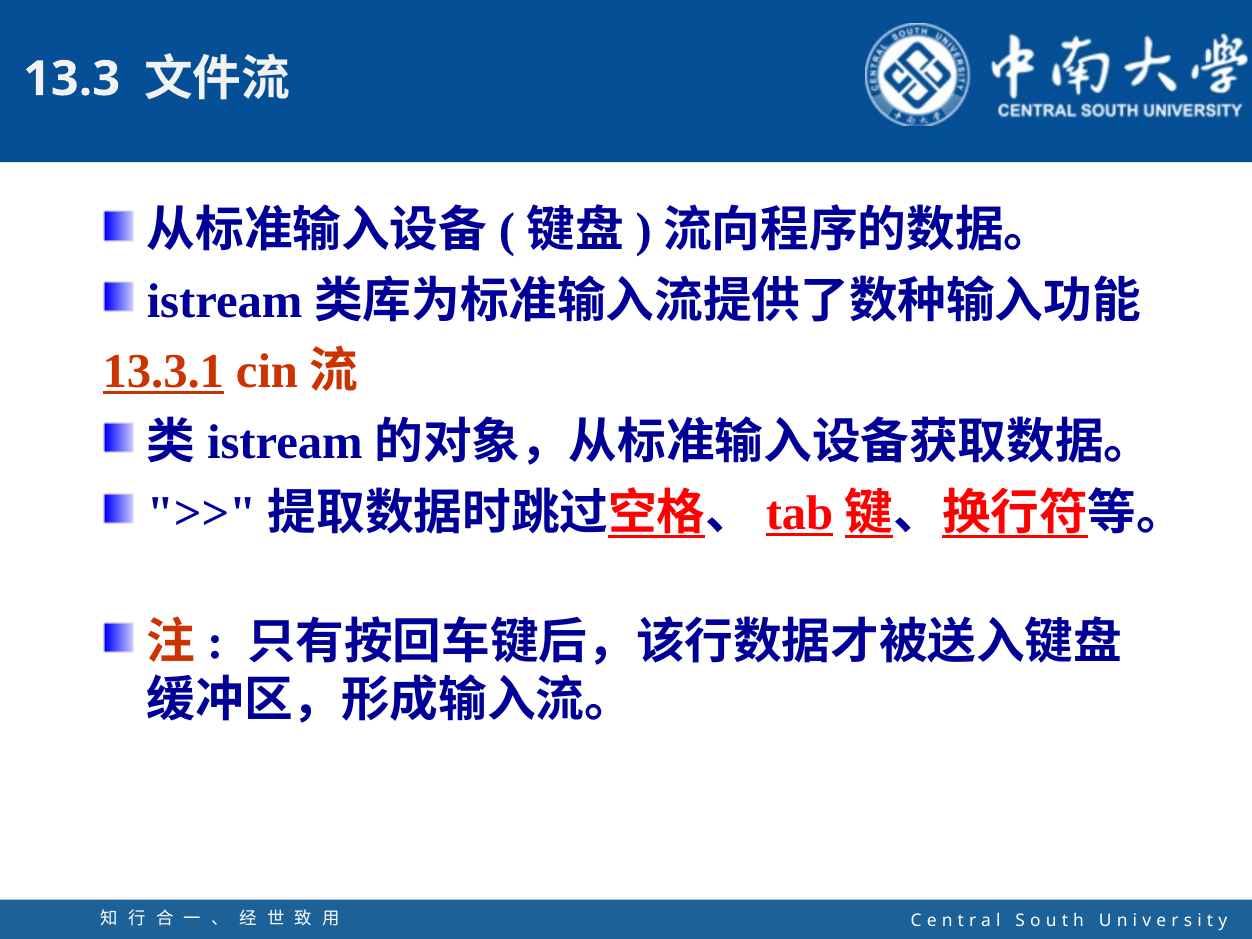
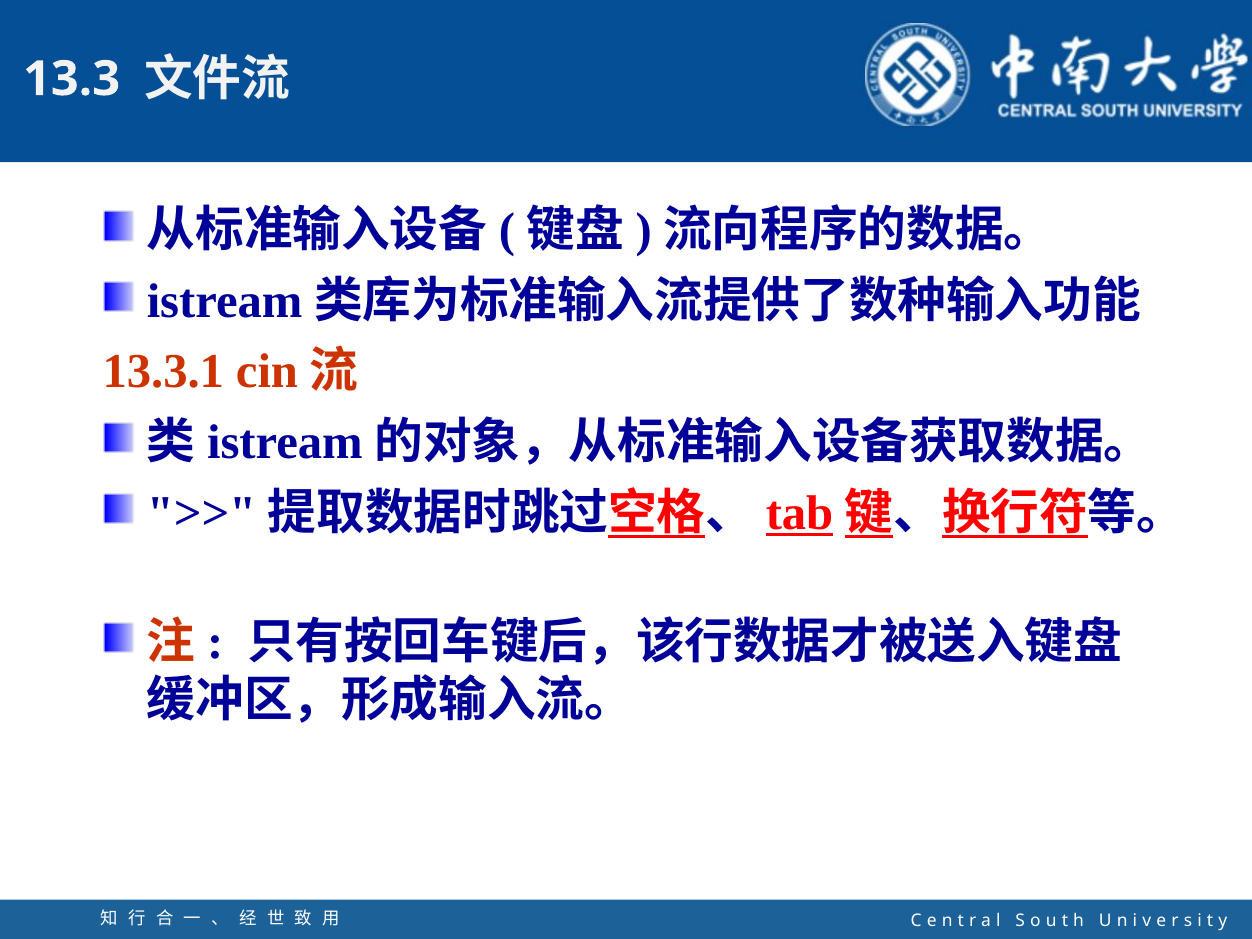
13.3.1 underline: present -> none
